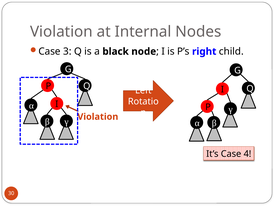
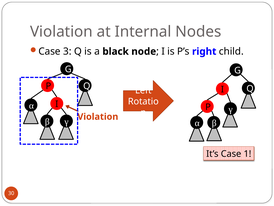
4: 4 -> 1
